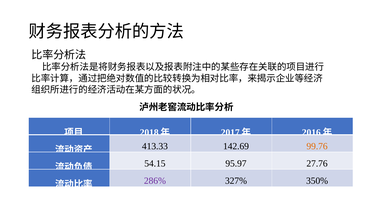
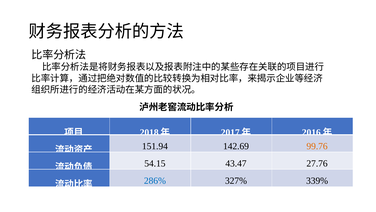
413.33: 413.33 -> 151.94
95.97: 95.97 -> 43.47
286% colour: purple -> blue
350%: 350% -> 339%
